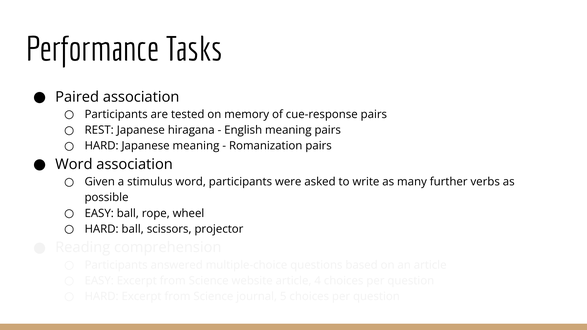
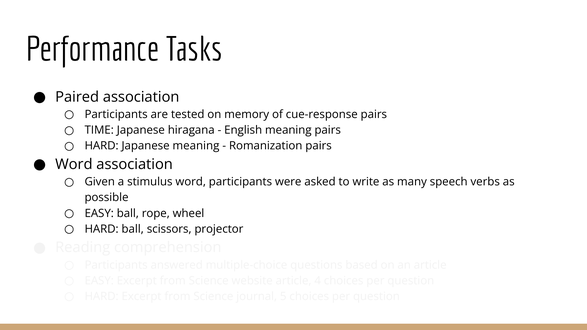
REST: REST -> TIME
further: further -> speech
